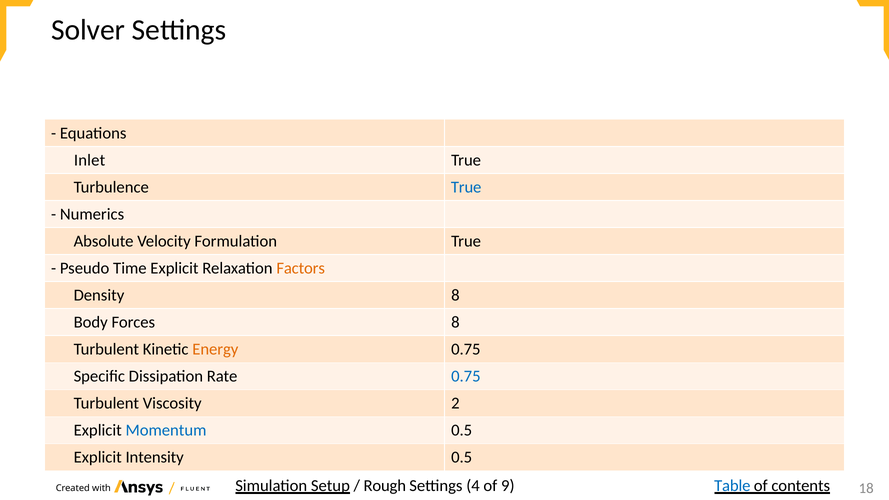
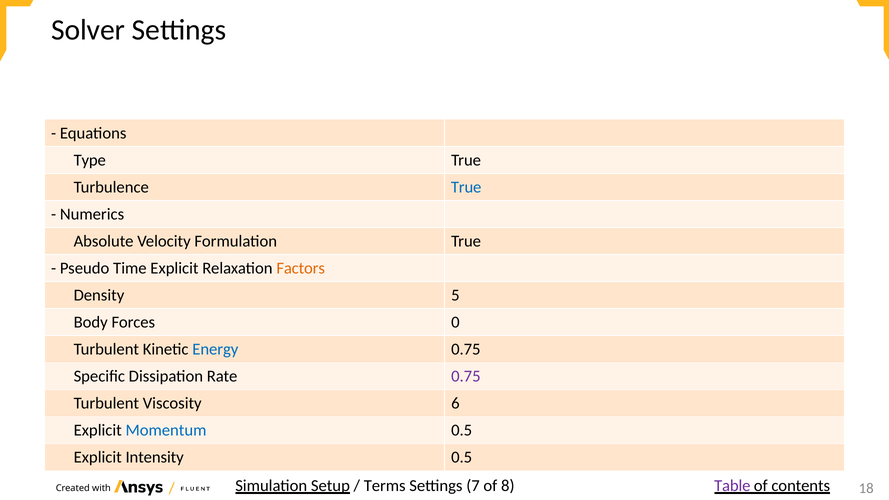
Inlet: Inlet -> Type
Density 8: 8 -> 5
Forces 8: 8 -> 0
Energy colour: orange -> blue
0.75 at (466, 376) colour: blue -> purple
2: 2 -> 6
Rough: Rough -> Terms
4: 4 -> 7
9: 9 -> 8
Table colour: blue -> purple
